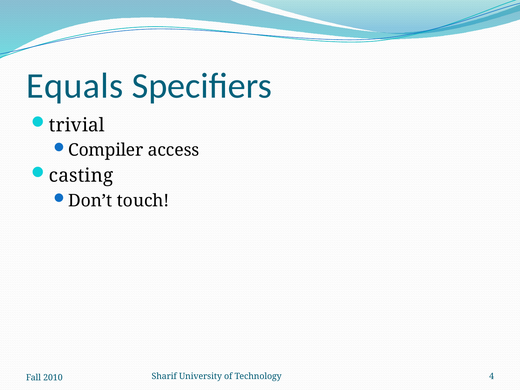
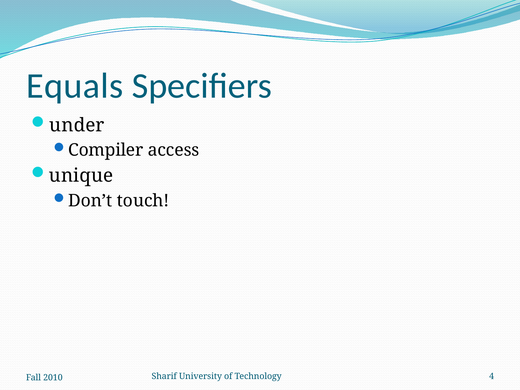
trivial: trivial -> under
casting: casting -> unique
